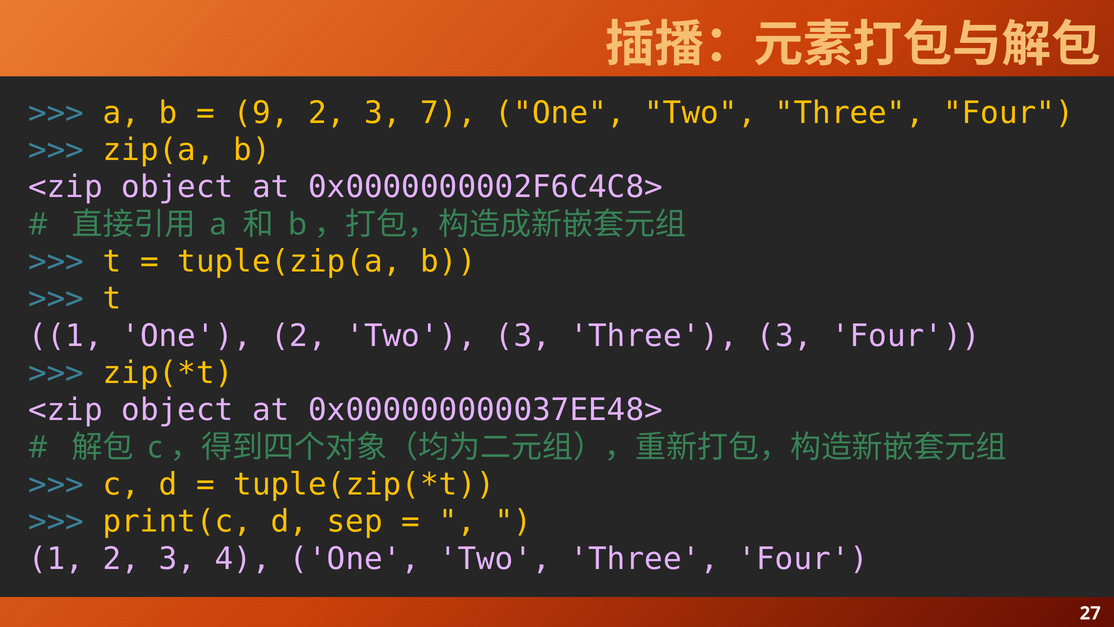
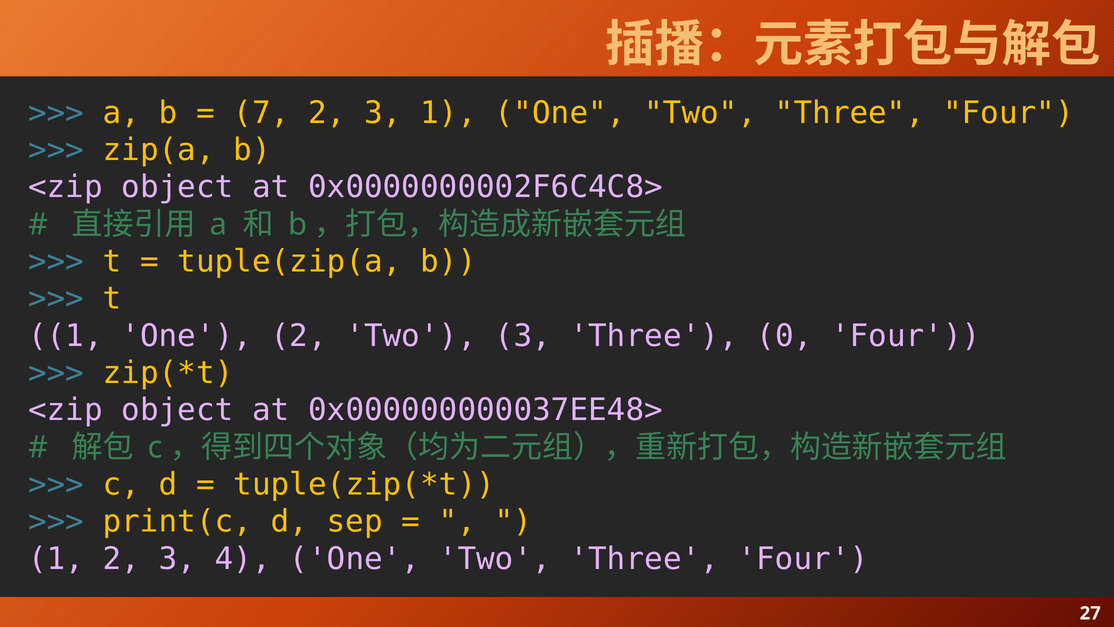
9: 9 -> 7
3 7: 7 -> 1
Three 3: 3 -> 0
